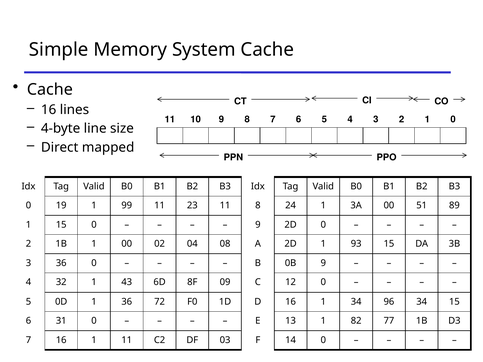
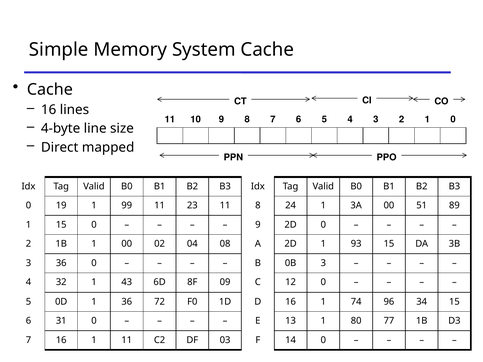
0B 9: 9 -> 3
1 34: 34 -> 74
82: 82 -> 80
